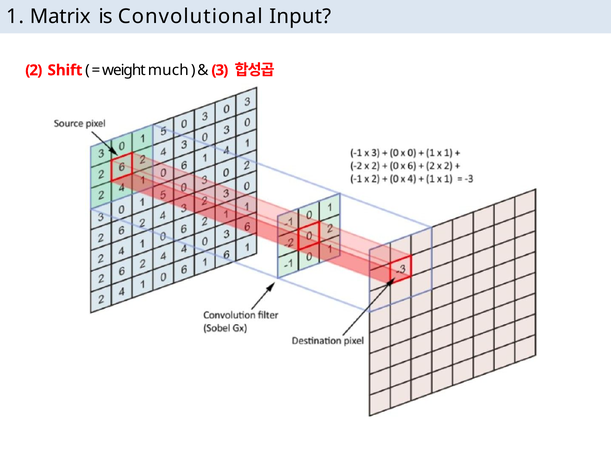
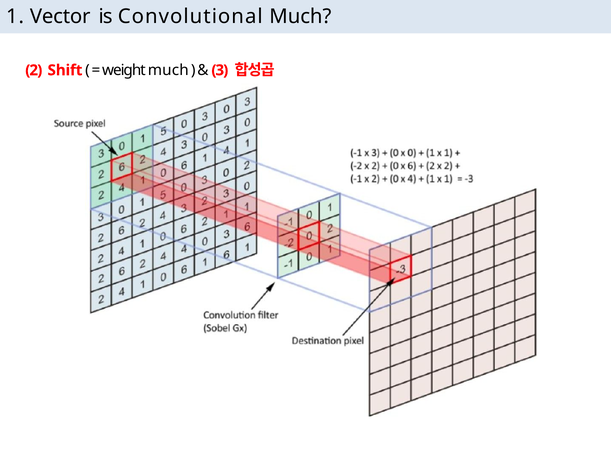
Matrix: Matrix -> Vector
Convolutional Input: Input -> Much
